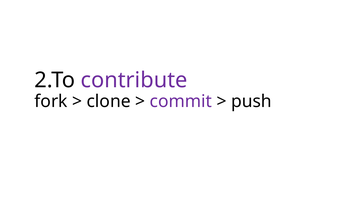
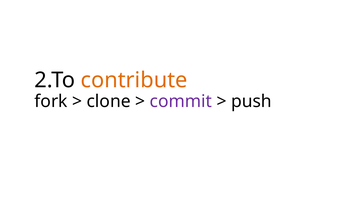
contribute colour: purple -> orange
